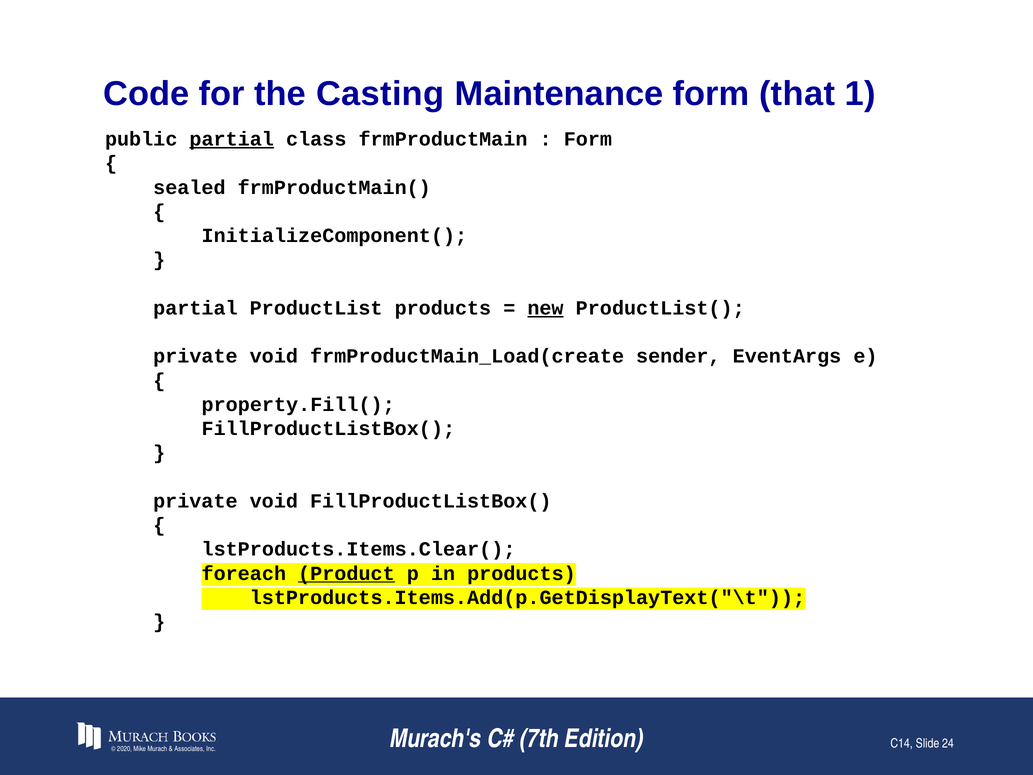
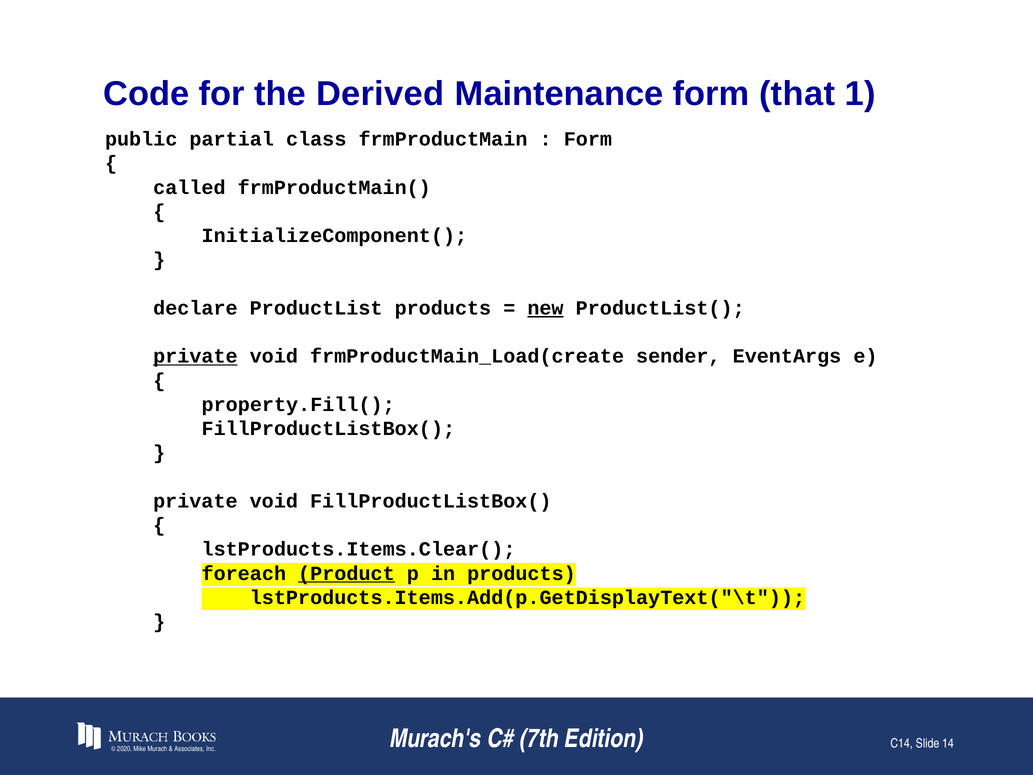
Casting: Casting -> Derived
partial at (232, 139) underline: present -> none
sealed: sealed -> called
partial at (195, 308): partial -> declare
private at (195, 356) underline: none -> present
24: 24 -> 14
